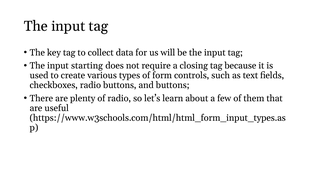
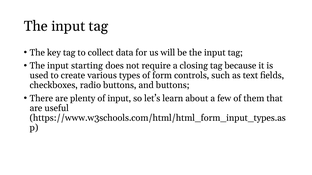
of radio: radio -> input
